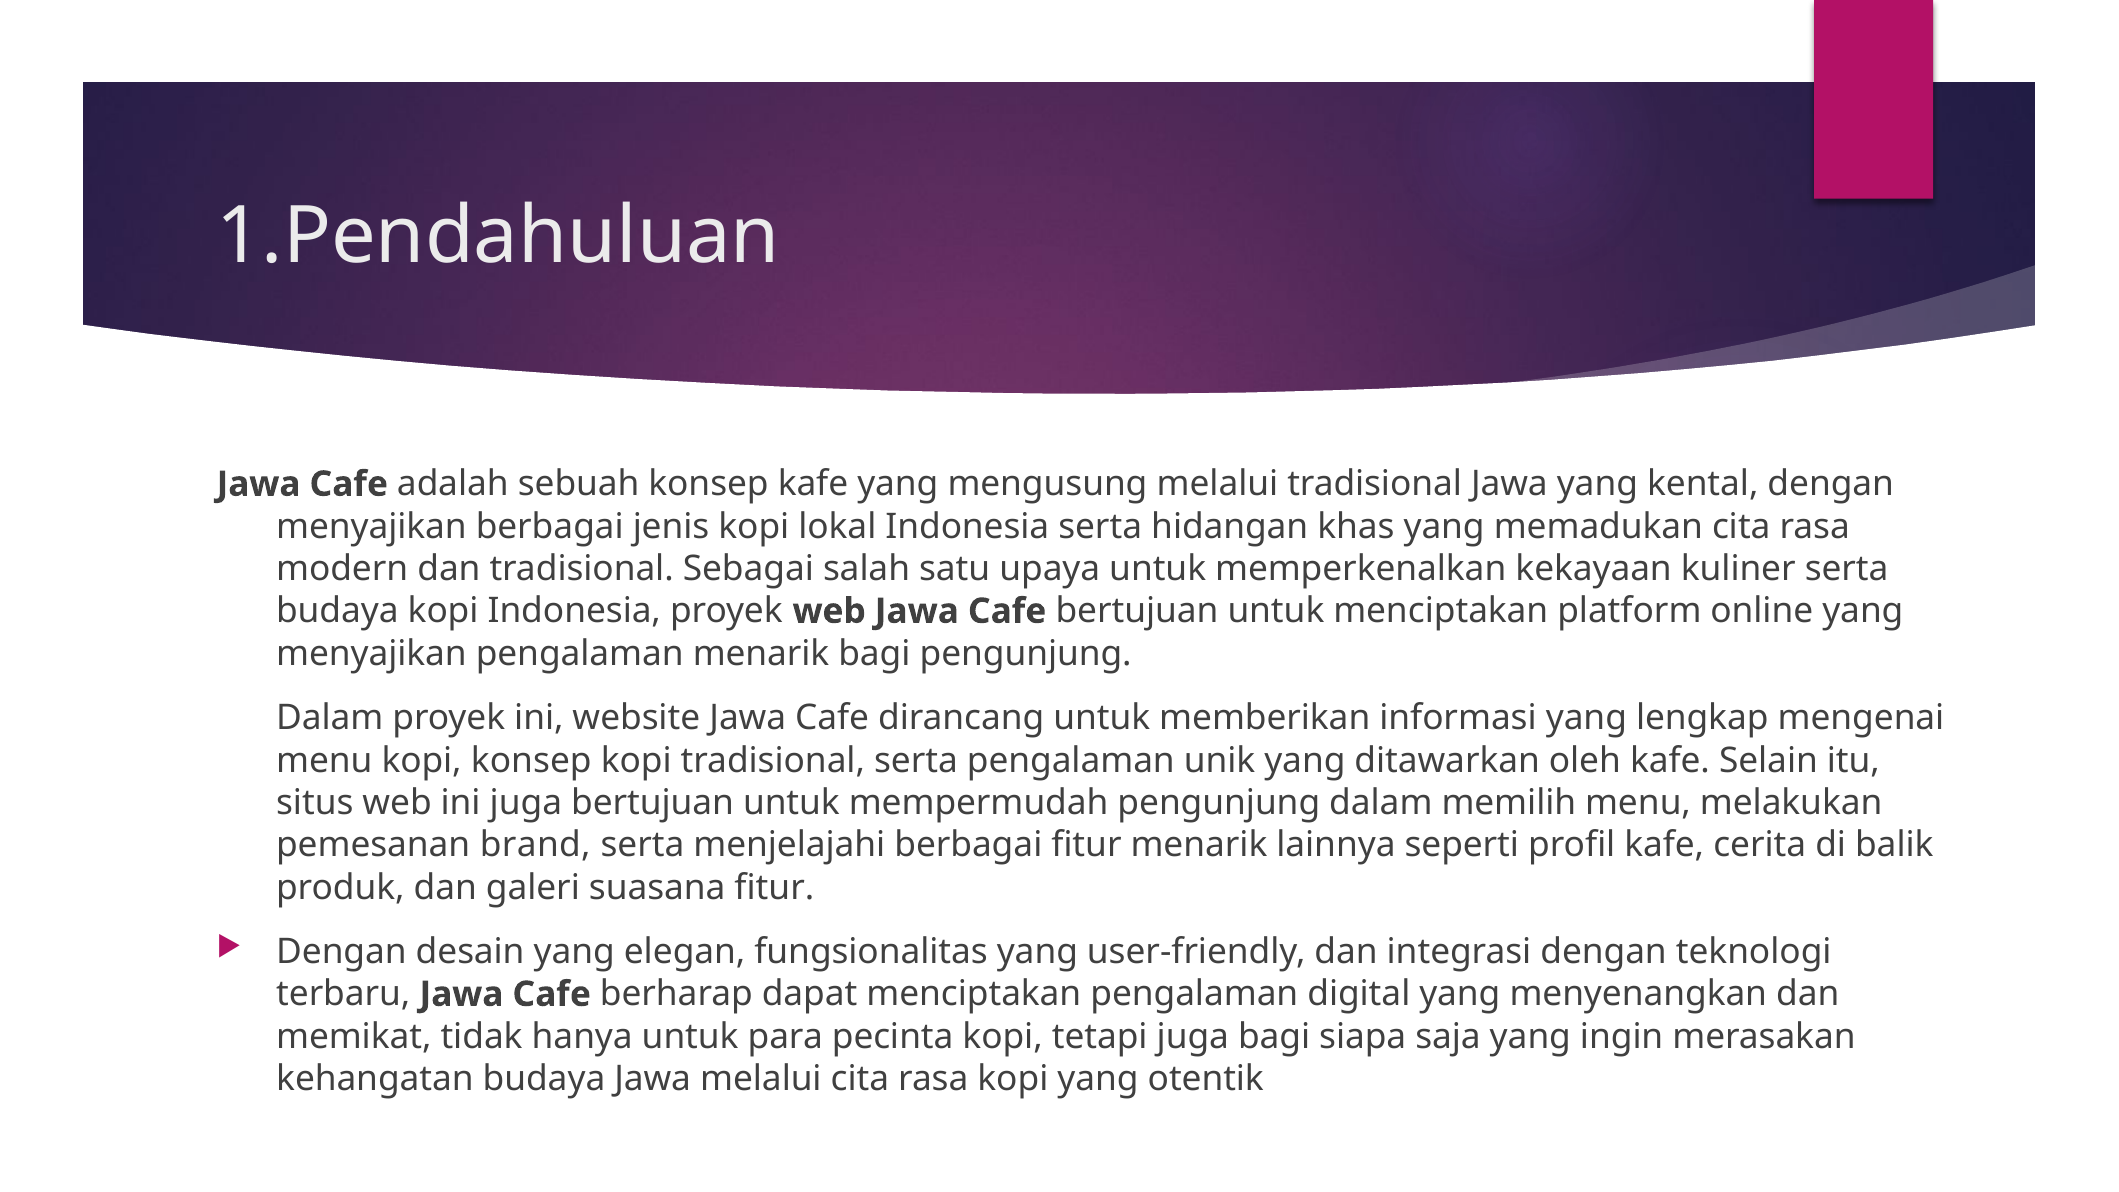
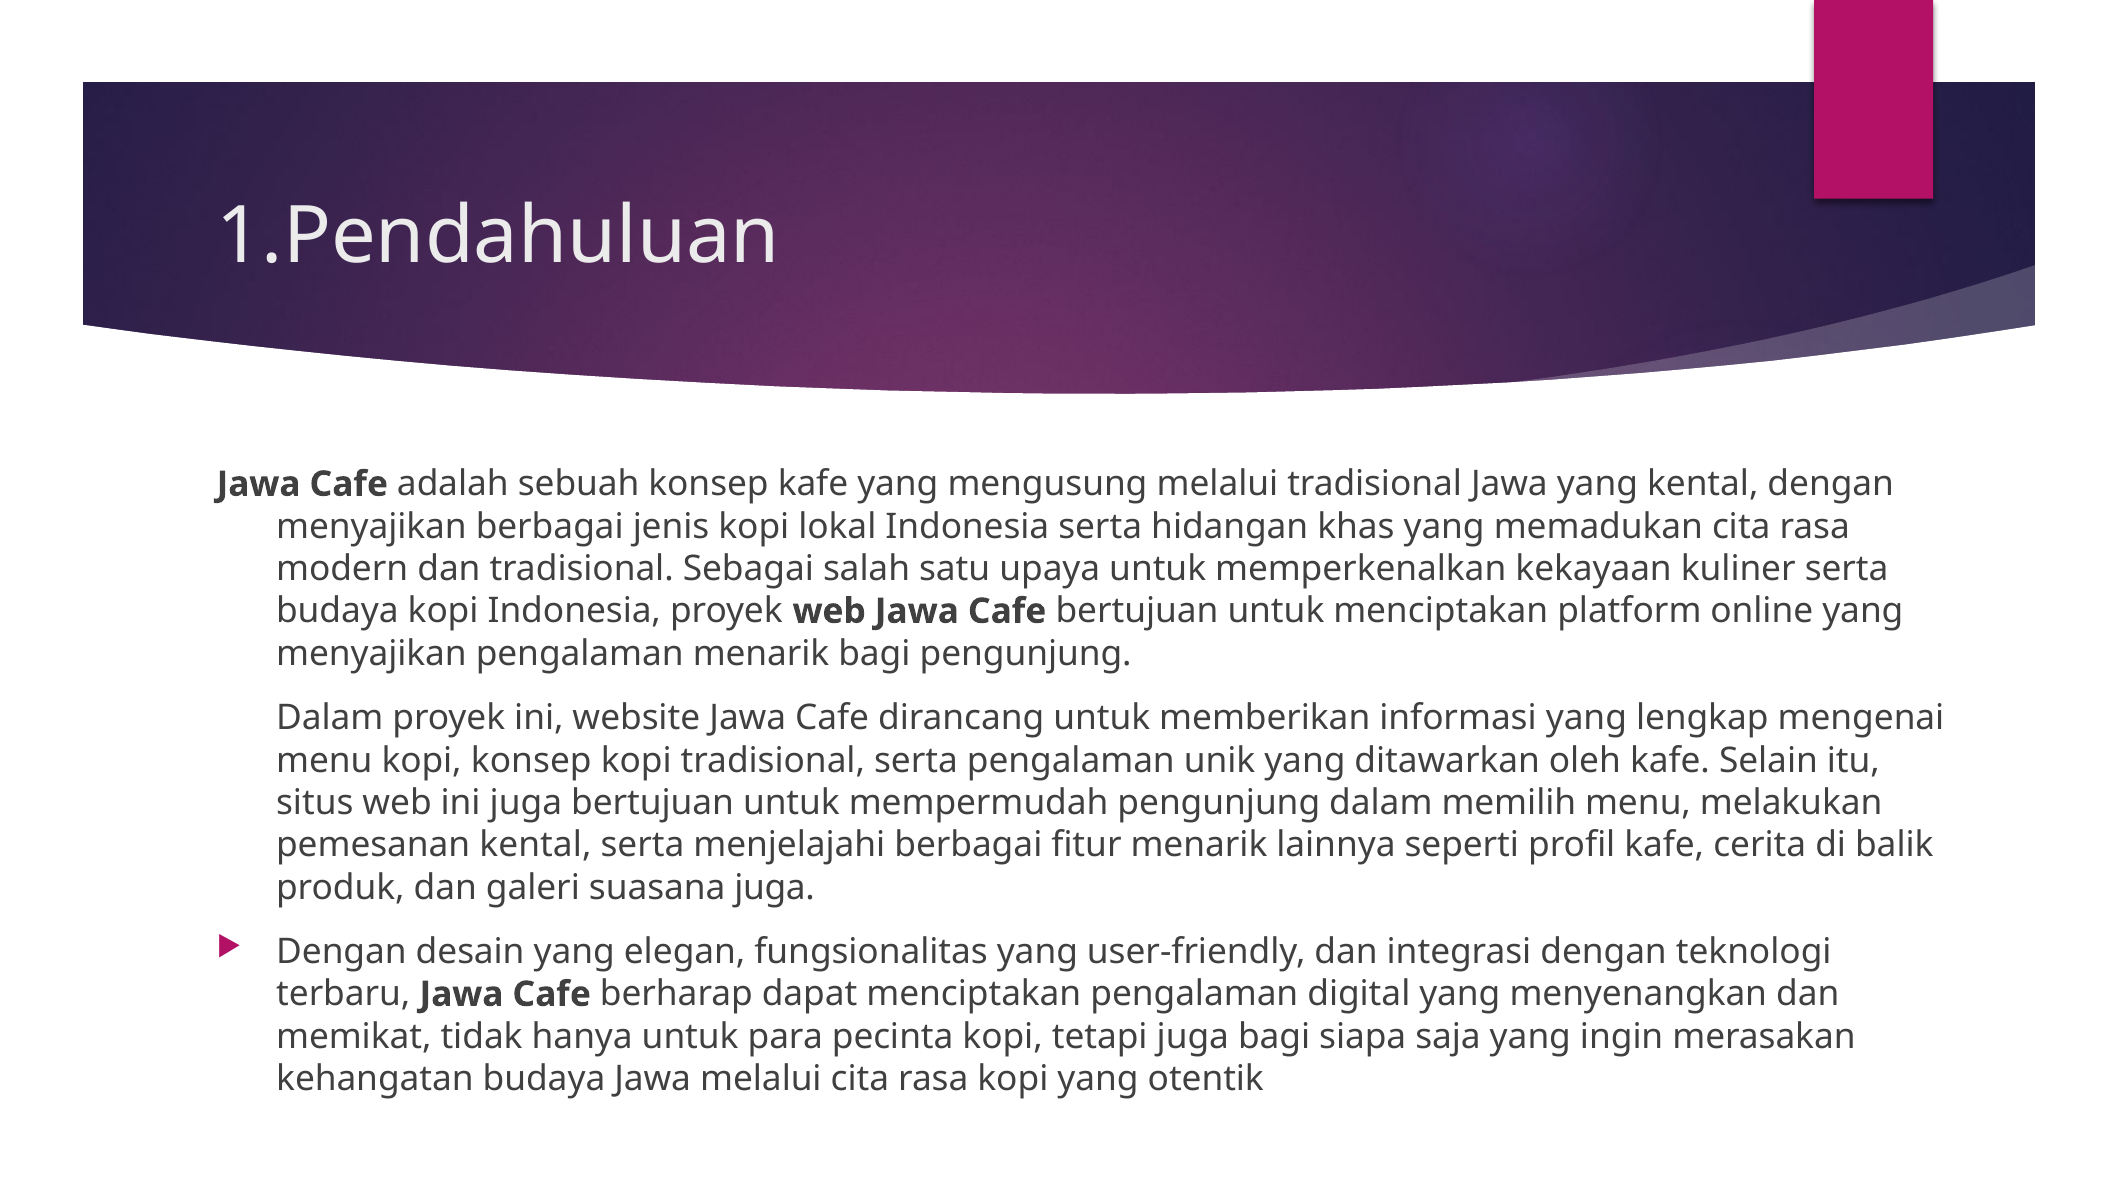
pemesanan brand: brand -> kental
suasana fitur: fitur -> juga
